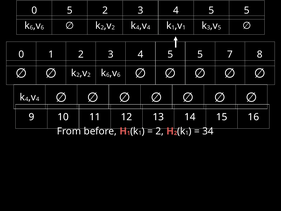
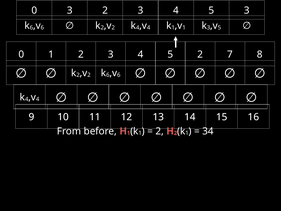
0 5: 5 -> 3
5 at (247, 10): 5 -> 3
5 at (200, 54): 5 -> 2
